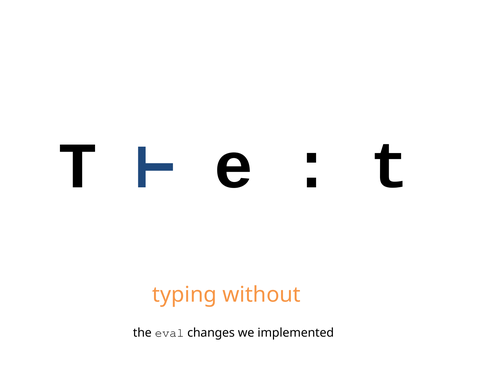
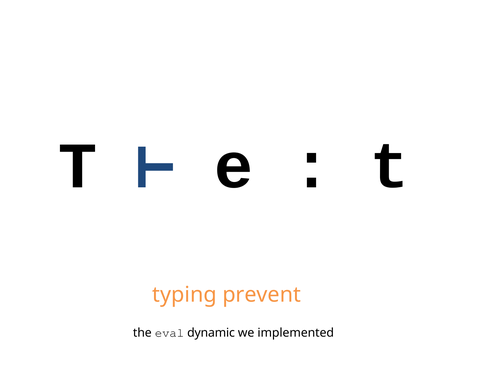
without: without -> prevent
changes: changes -> dynamic
